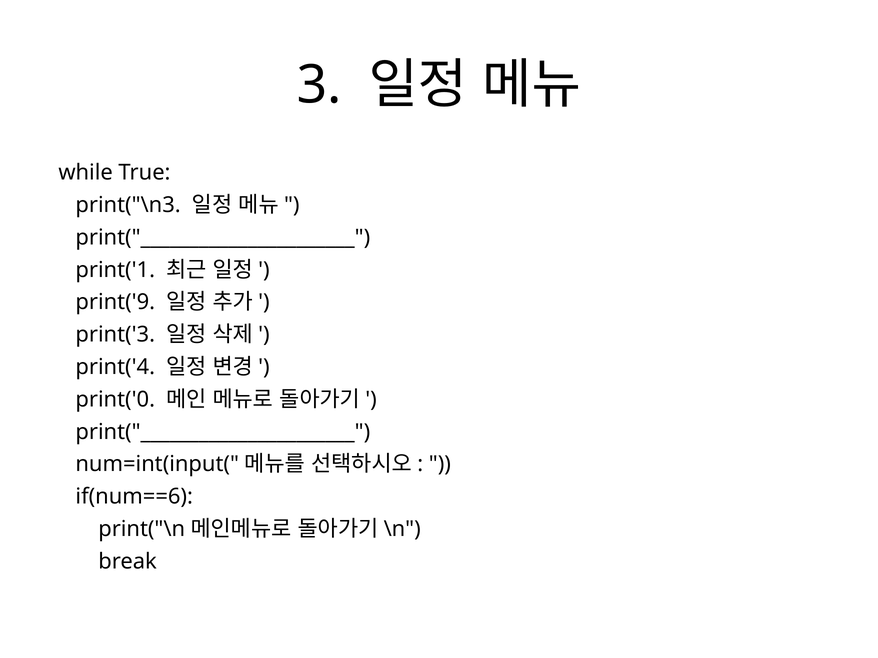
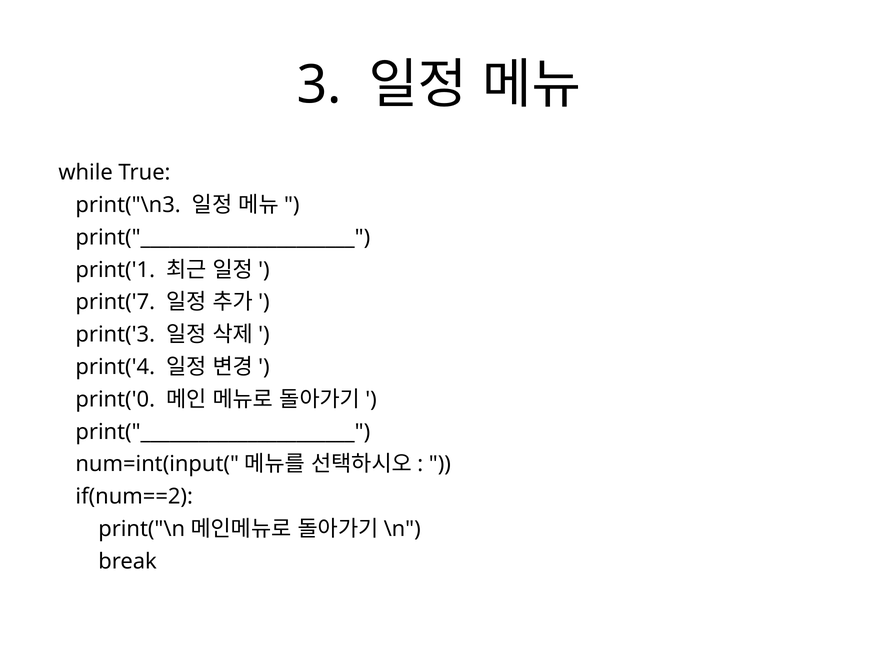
print('9: print('9 -> print('7
if(num==6: if(num==6 -> if(num==2
